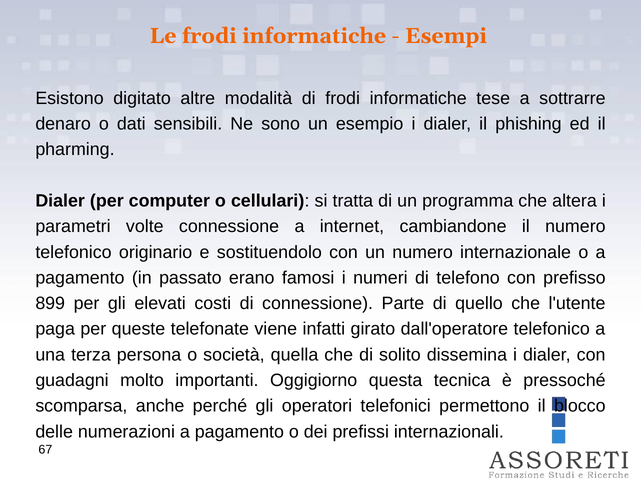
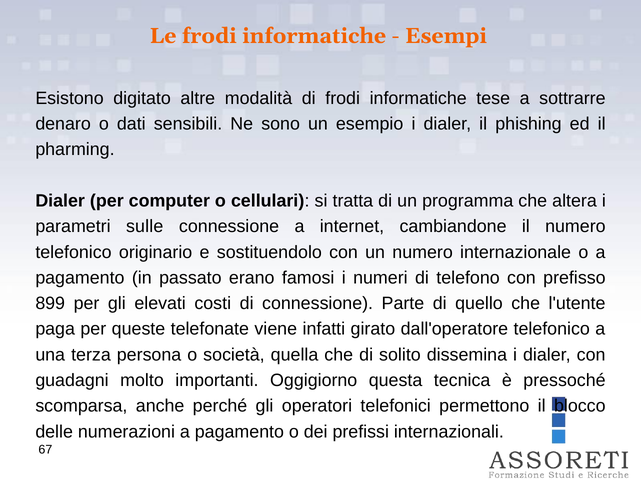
volte: volte -> sulle
